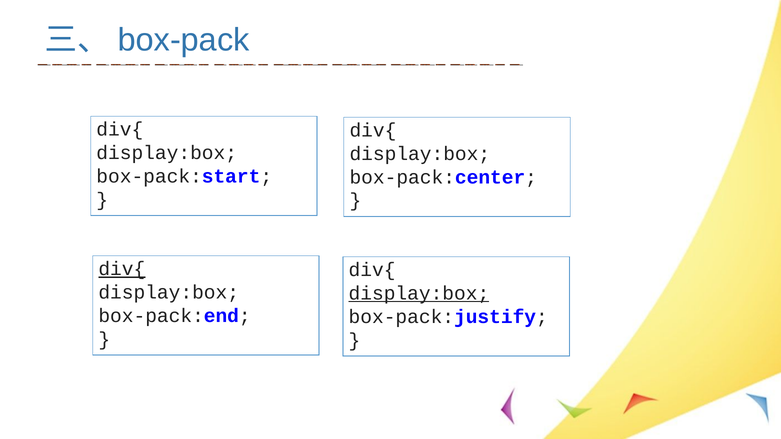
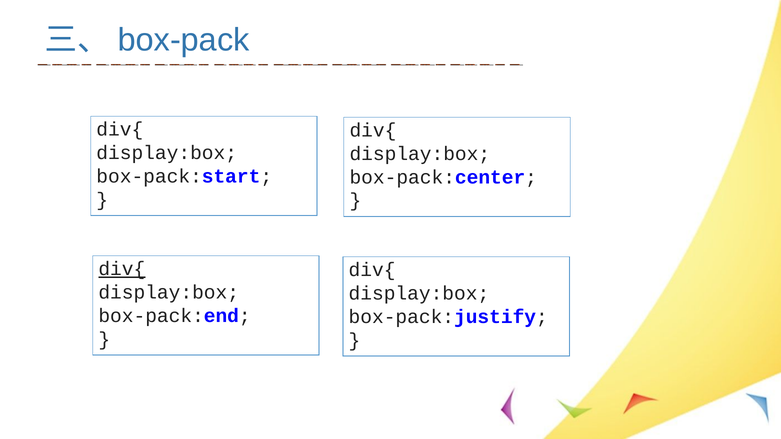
display:box at (419, 293) underline: present -> none
